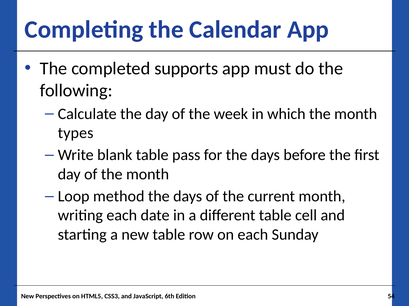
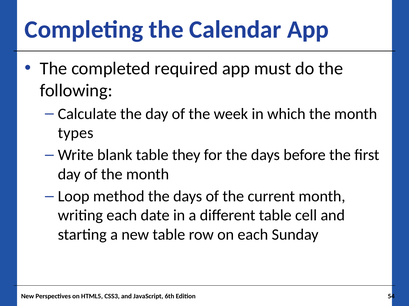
supports: supports -> required
pass: pass -> they
